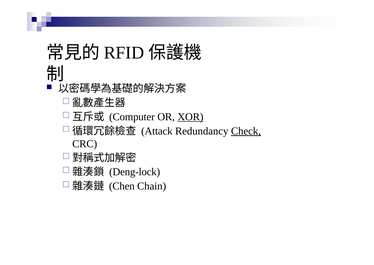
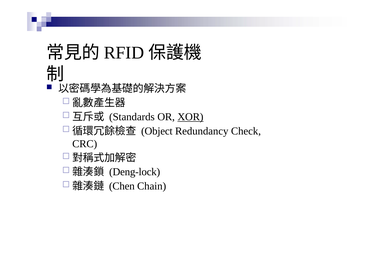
Computer: Computer -> Standards
Attack: Attack -> Object
Check underline: present -> none
